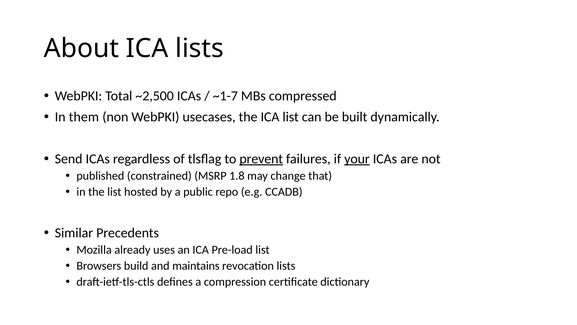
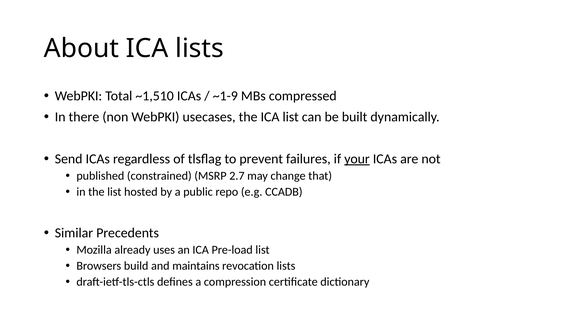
~2,500: ~2,500 -> ~1,510
~1-7: ~1-7 -> ~1-9
them: them -> there
prevent underline: present -> none
1.8: 1.8 -> 2.7
